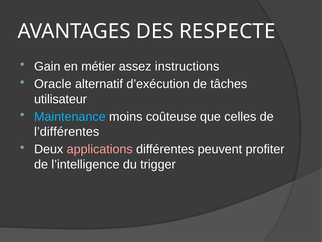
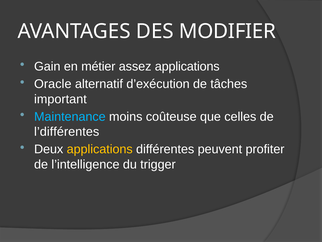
RESPECTE: RESPECTE -> MODIFIER
assez instructions: instructions -> applications
utilisateur: utilisateur -> important
applications at (100, 149) colour: pink -> yellow
